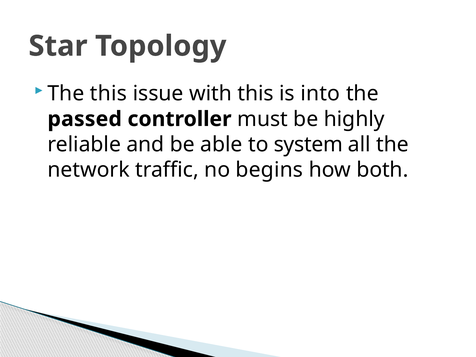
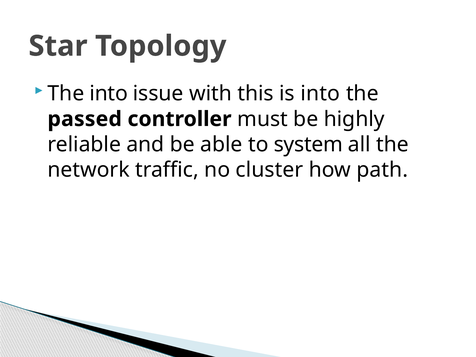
The this: this -> into
begins: begins -> cluster
both: both -> path
